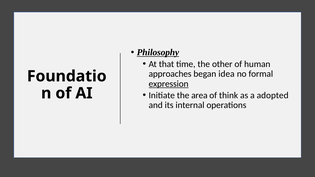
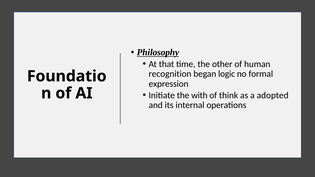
approaches: approaches -> recognition
idea: idea -> logic
expression underline: present -> none
area: area -> with
